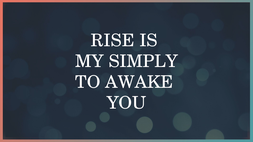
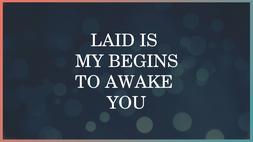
RISE: RISE -> LAID
SIMPLY: SIMPLY -> BEGINS
